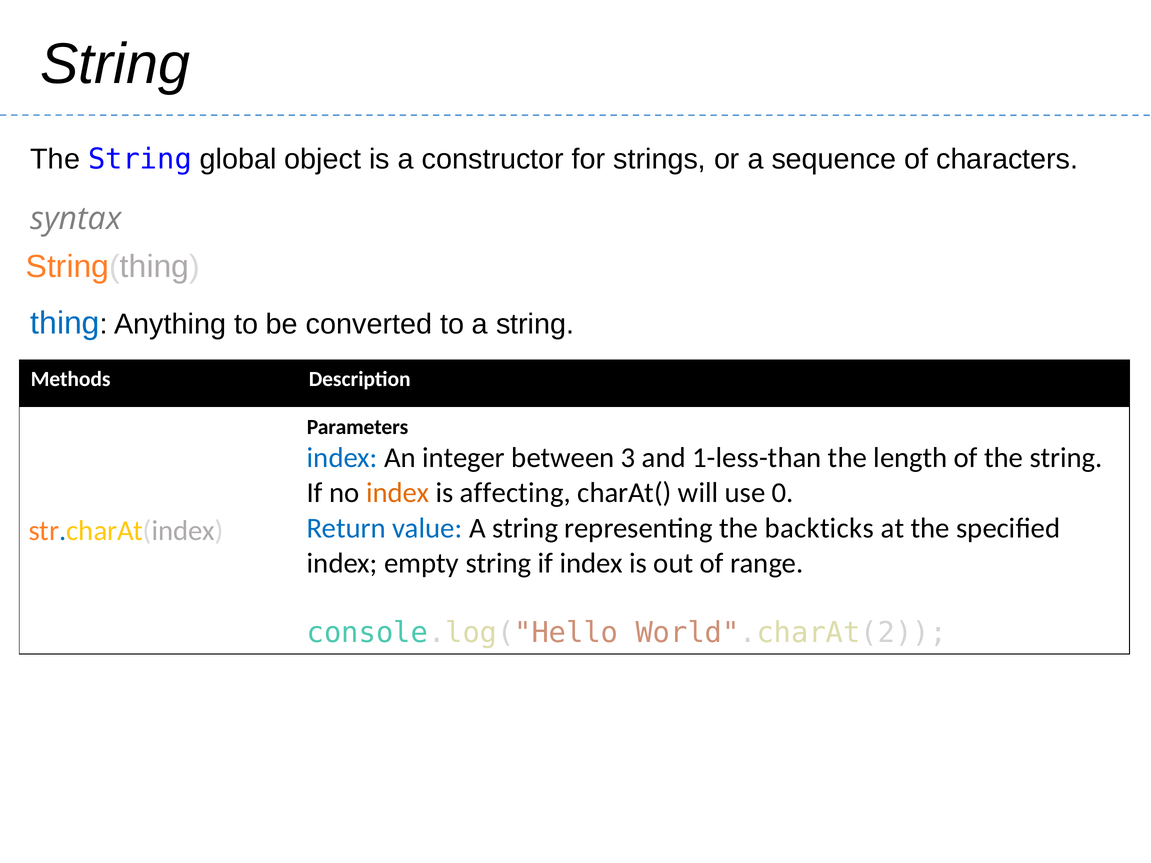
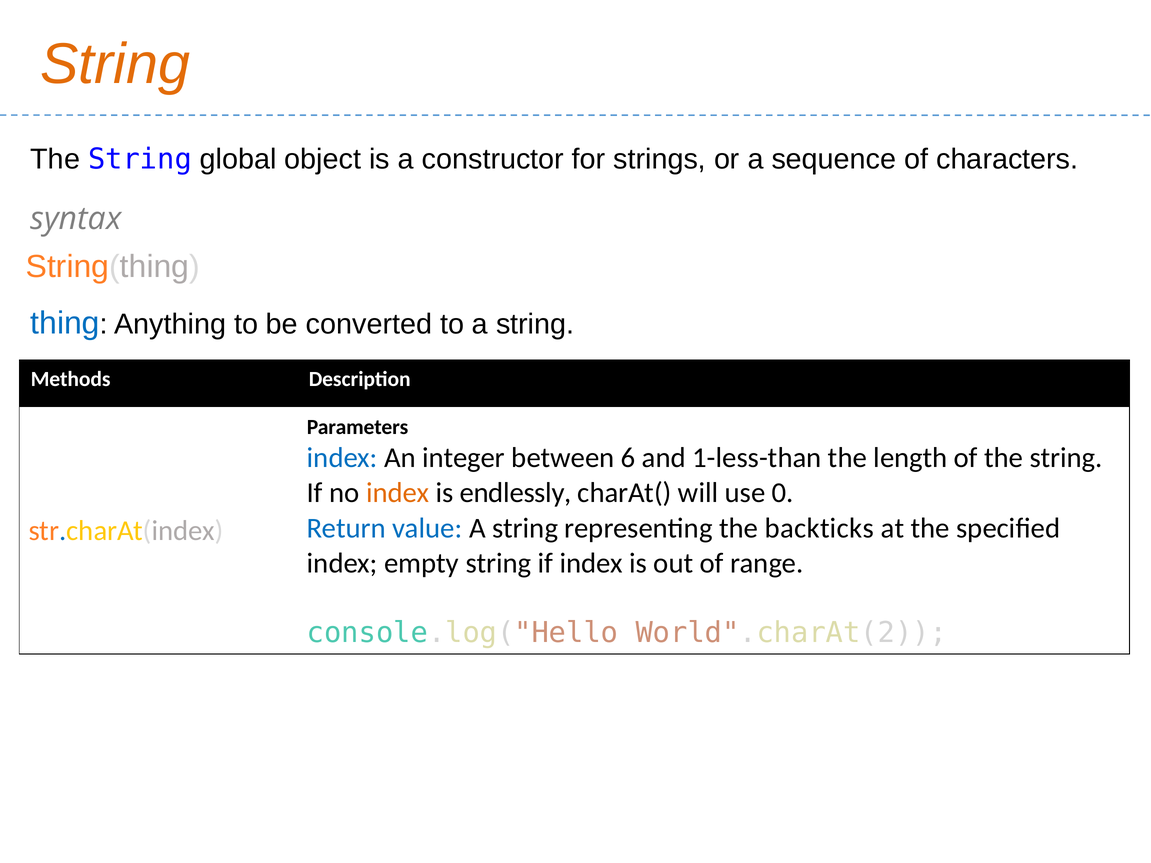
String at (115, 64) colour: black -> orange
3: 3 -> 6
affecting: affecting -> endlessly
